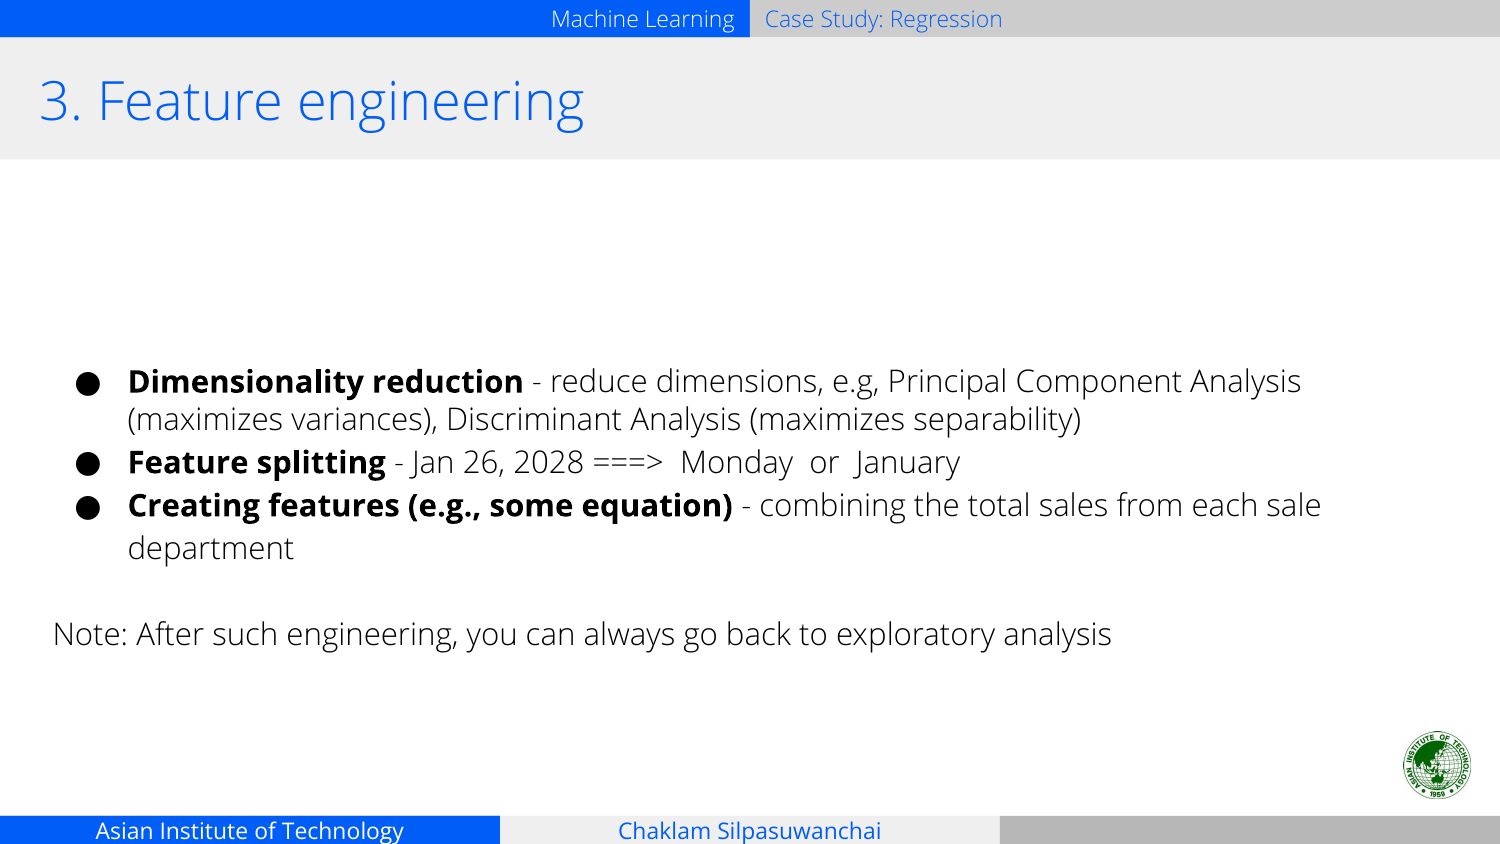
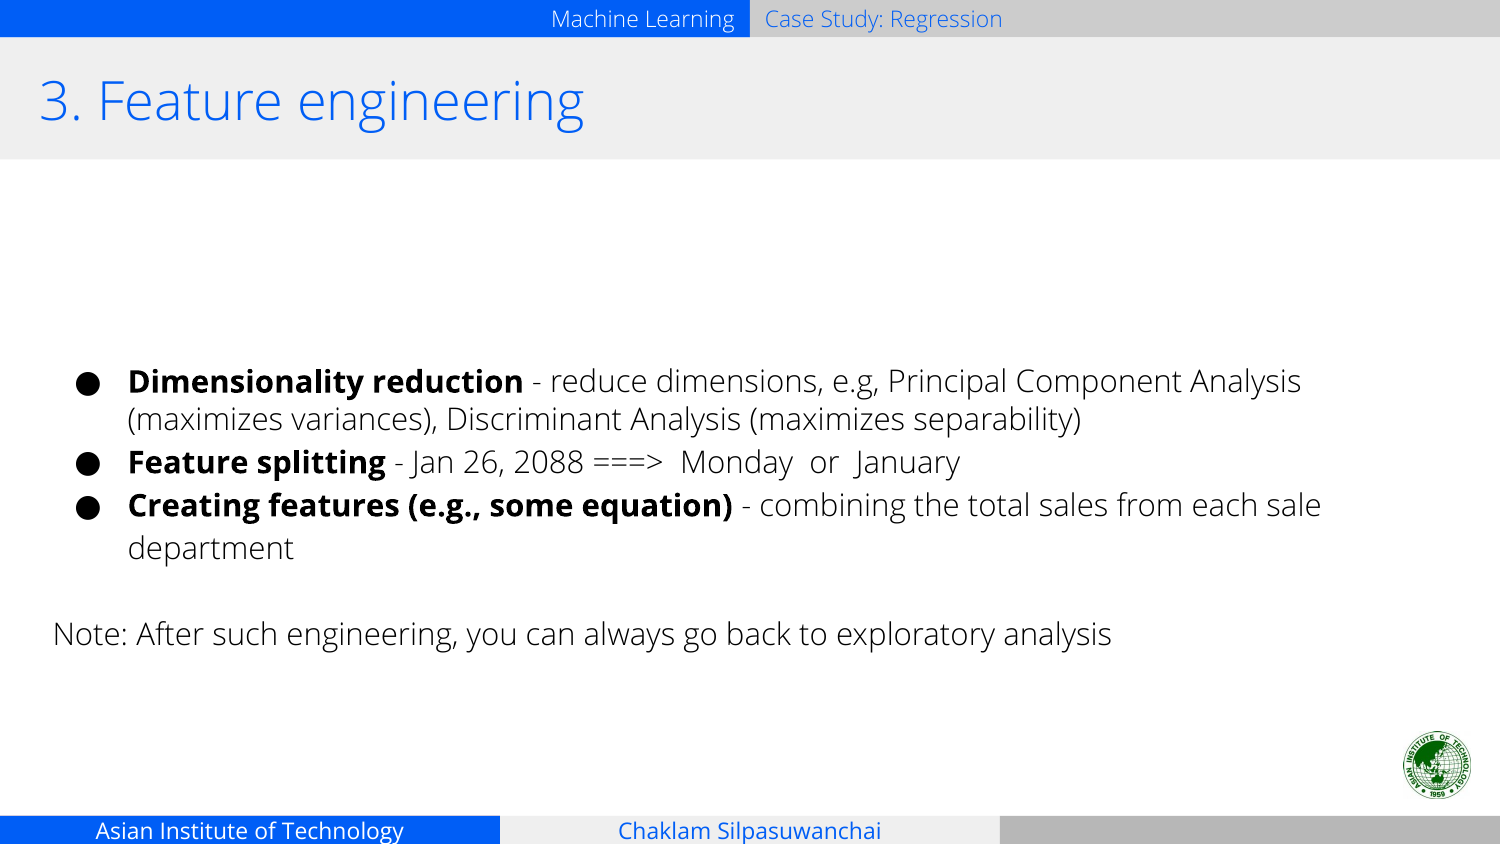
2028: 2028 -> 2088
